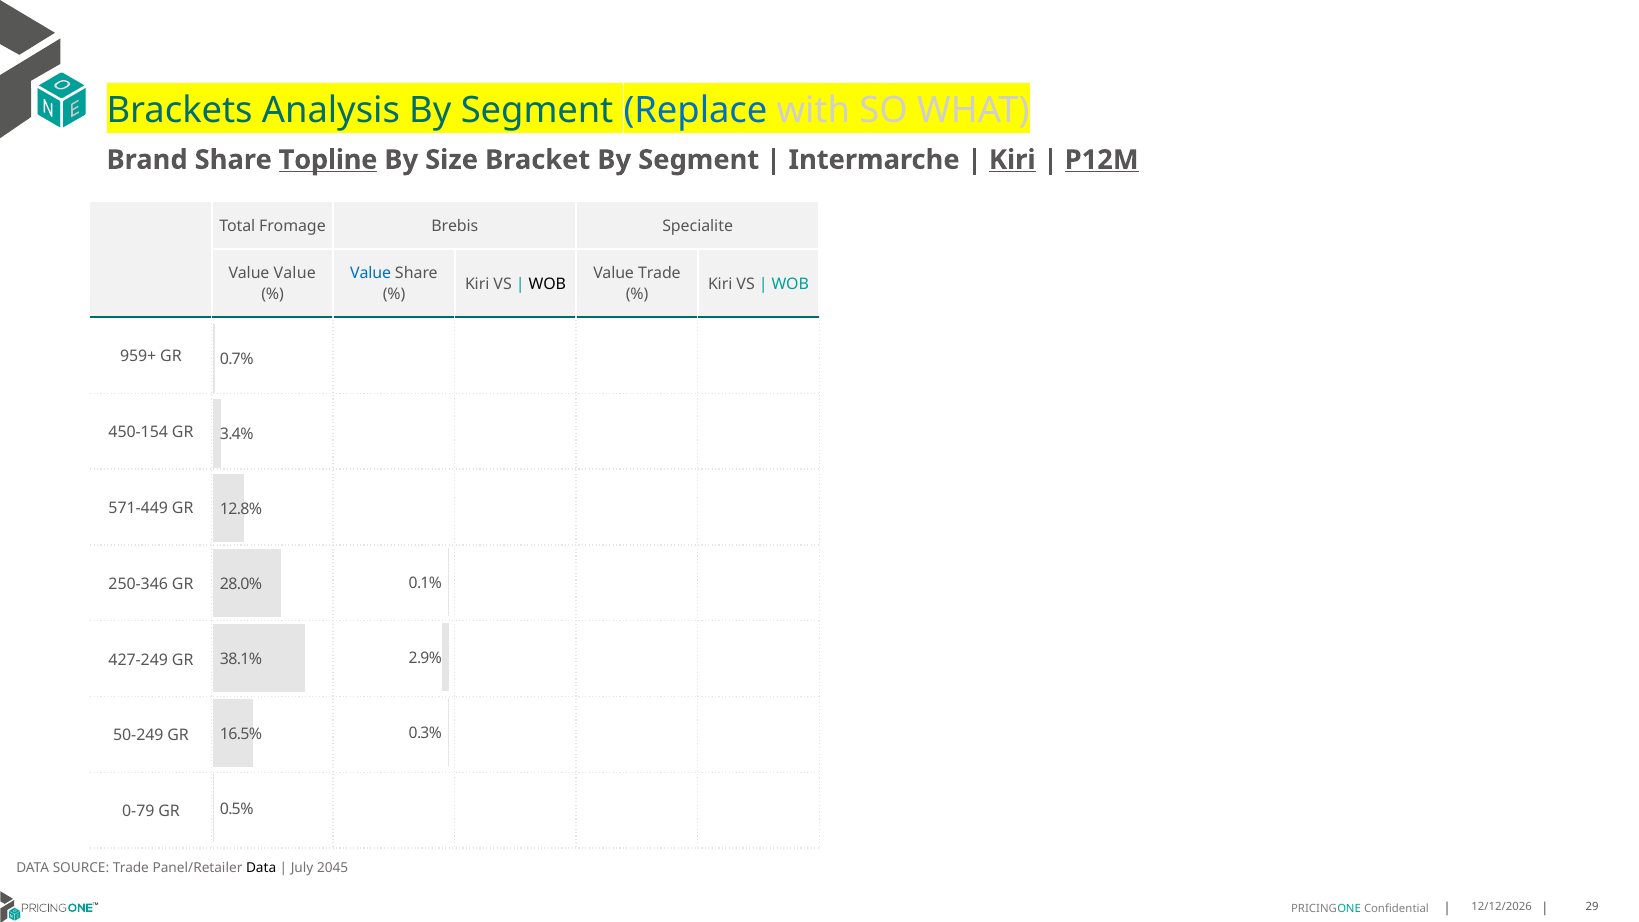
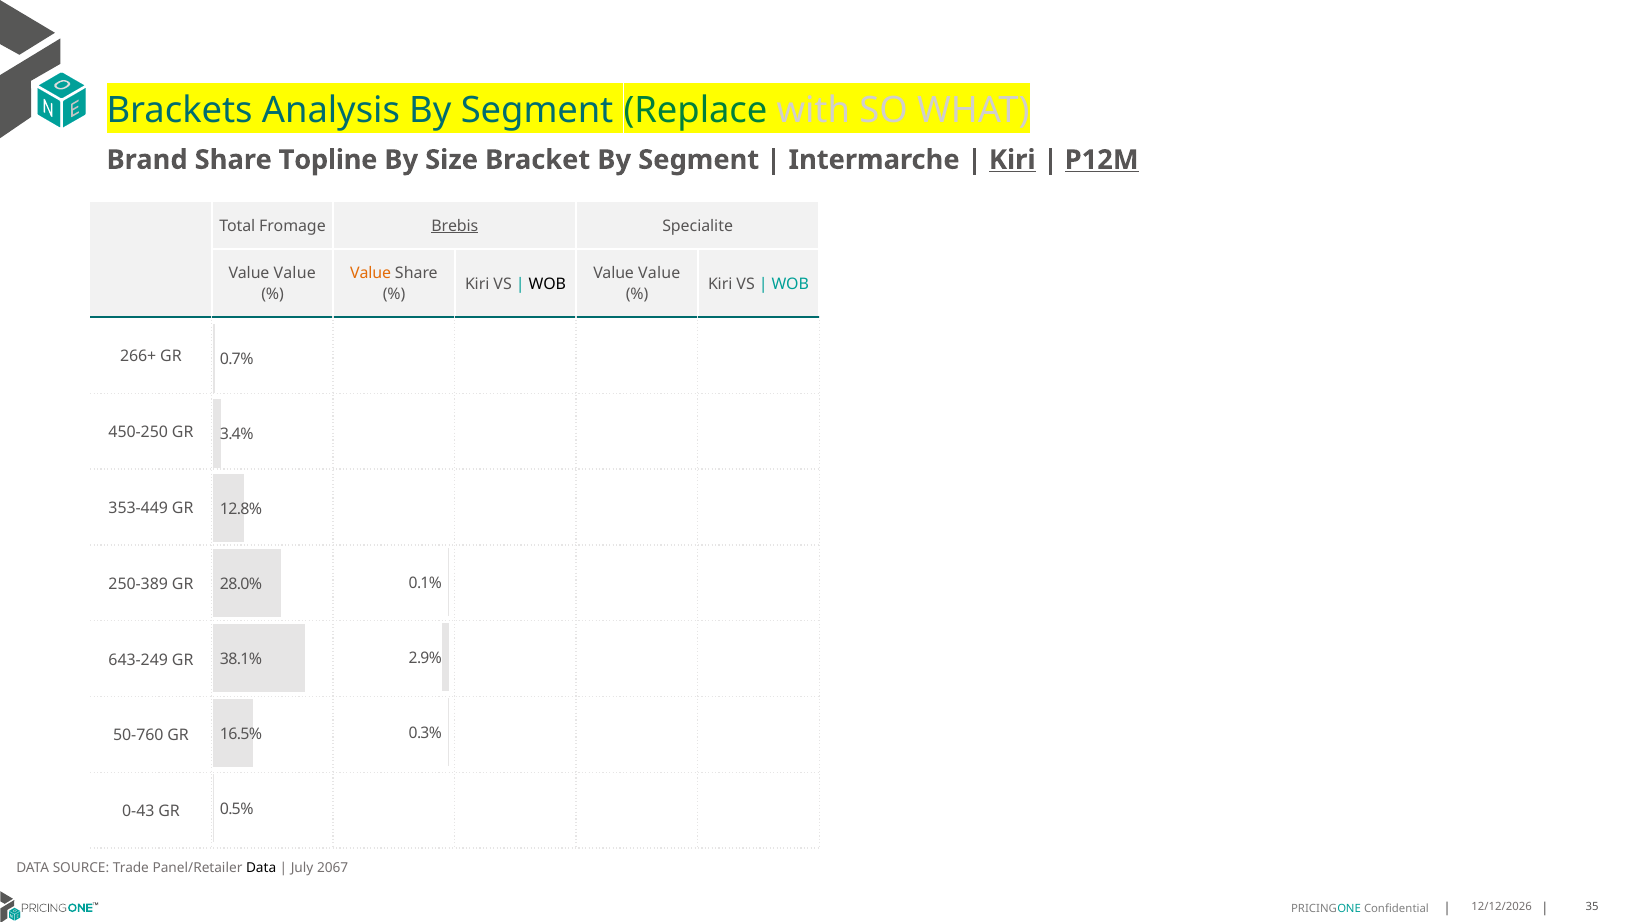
Replace colour: blue -> green
Topline underline: present -> none
Brebis underline: none -> present
Value at (371, 273) colour: blue -> orange
Trade at (659, 273): Trade -> Value
959+: 959+ -> 266+
450-154: 450-154 -> 450-250
571-449: 571-449 -> 353-449
250-346: 250-346 -> 250-389
427-249: 427-249 -> 643-249
50-249: 50-249 -> 50-760
0-79: 0-79 -> 0-43
2045: 2045 -> 2067
29: 29 -> 35
